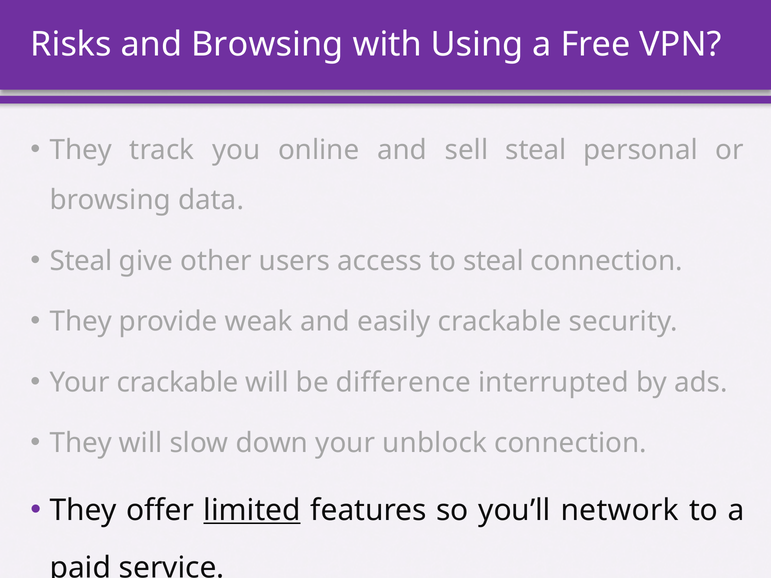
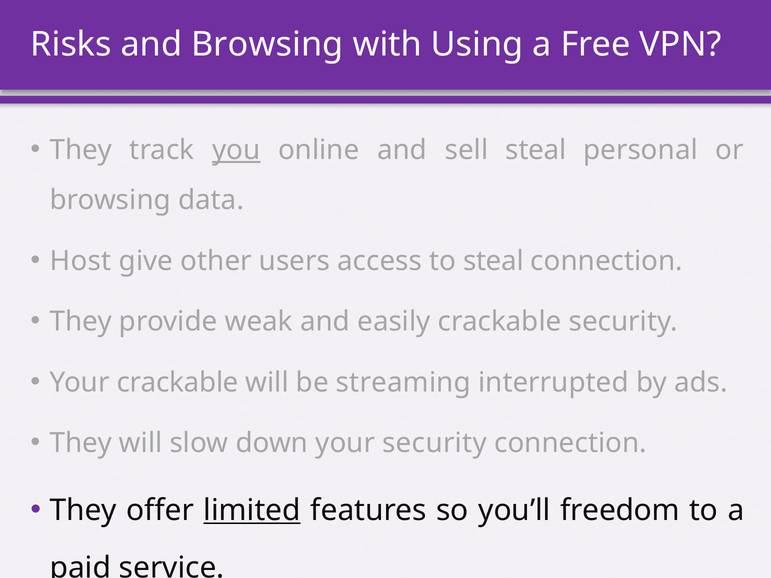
you underline: none -> present
Steal at (81, 261): Steal -> Host
difference: difference -> streaming
your unblock: unblock -> security
network: network -> freedom
